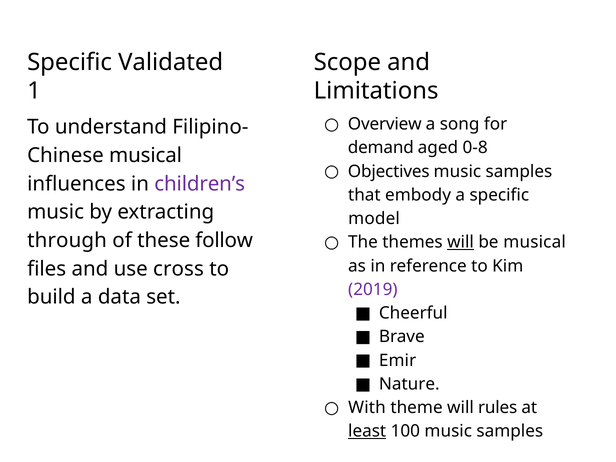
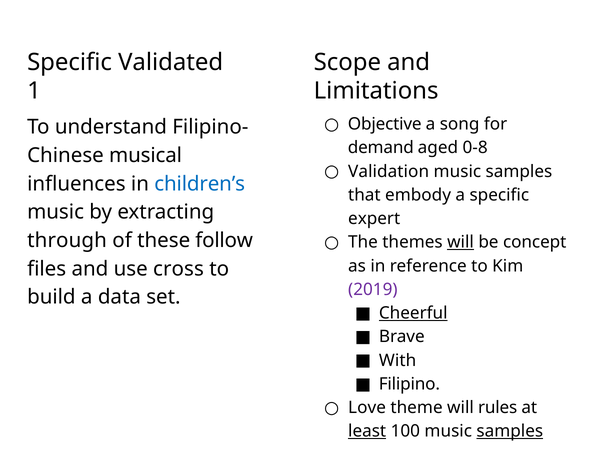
Overview: Overview -> Objective
Objectives: Objectives -> Validation
children’s colour: purple -> blue
model: model -> expert
be musical: musical -> concept
Cheerful underline: none -> present
Emir: Emir -> With
Nature: Nature -> Filipino
With: With -> Love
samples at (510, 431) underline: none -> present
